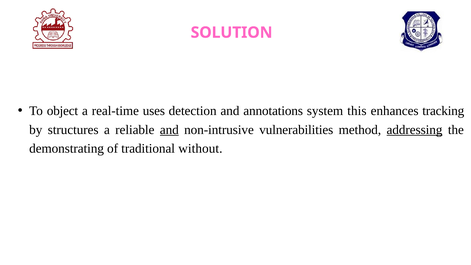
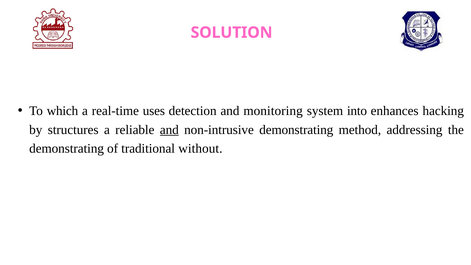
object: object -> which
annotations: annotations -> monitoring
this: this -> into
tracking: tracking -> hacking
non-intrusive vulnerabilities: vulnerabilities -> demonstrating
addressing underline: present -> none
